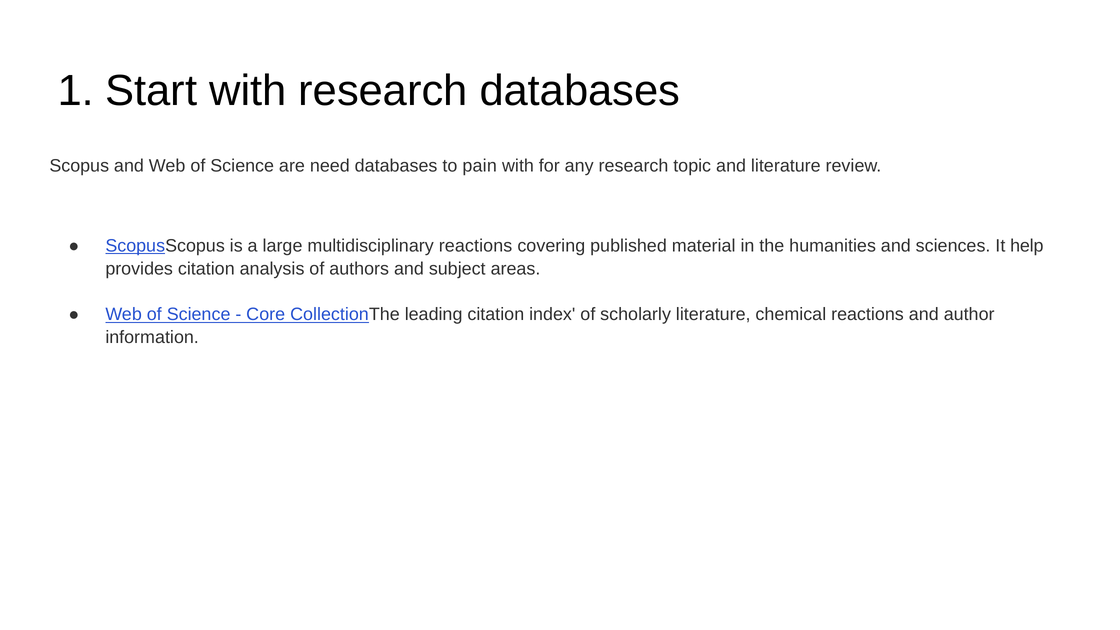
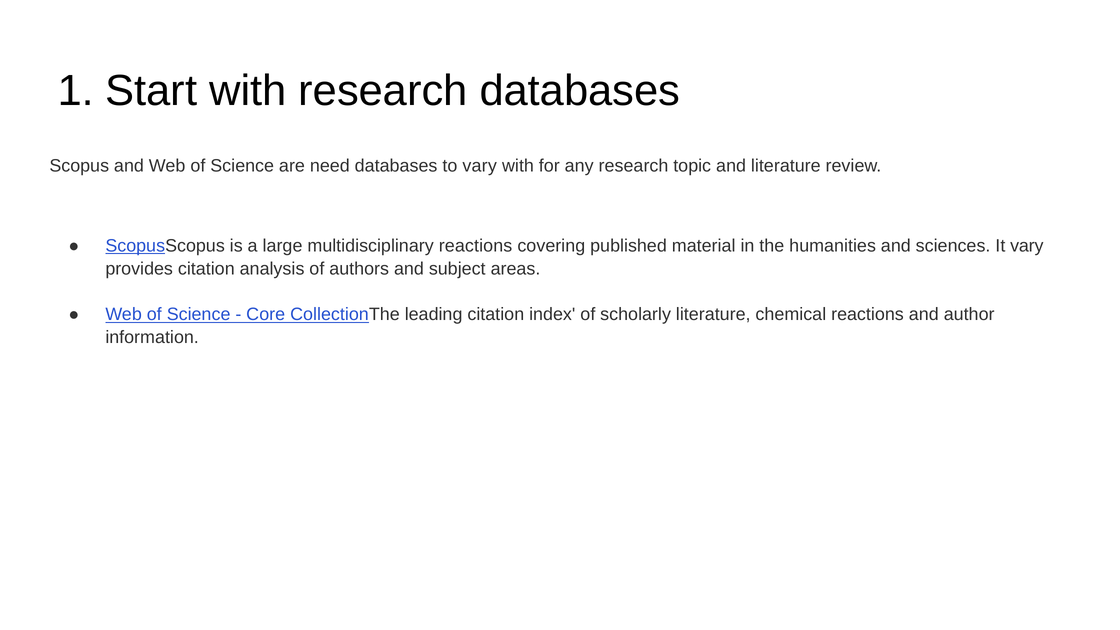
to pain: pain -> vary
It help: help -> vary
